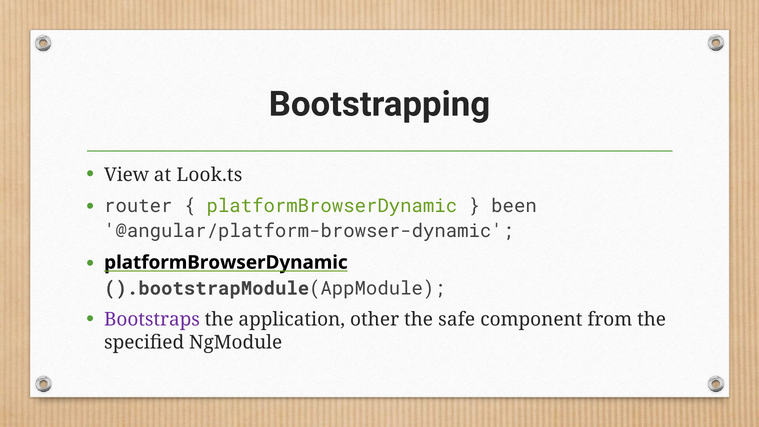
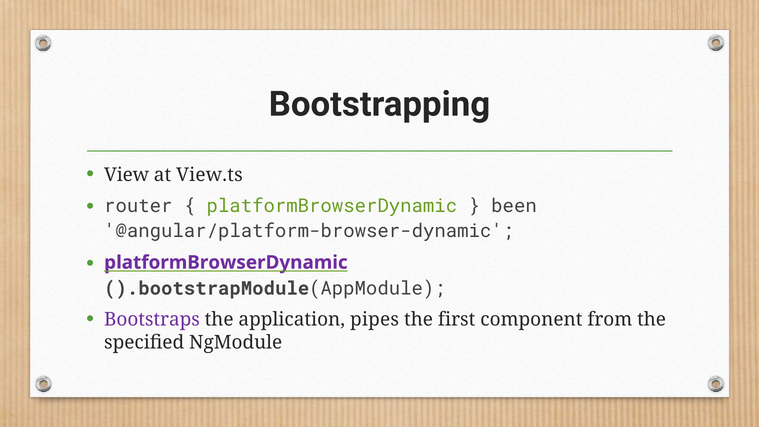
Look.ts: Look.ts -> View.ts
platformBrowserDynamic at (226, 262) colour: black -> purple
other: other -> pipes
safe: safe -> first
